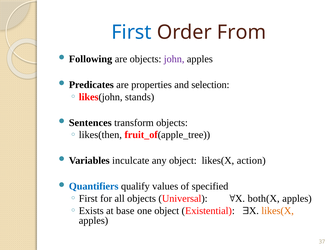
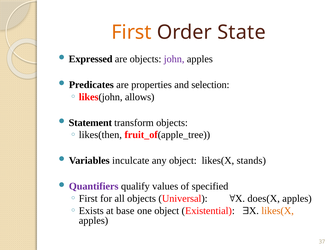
First at (132, 32) colour: blue -> orange
From: From -> State
Following: Following -> Expressed
stands: stands -> allows
Sentences: Sentences -> Statement
action: action -> stands
Quantifiers colour: blue -> purple
both(X: both(X -> does(X
